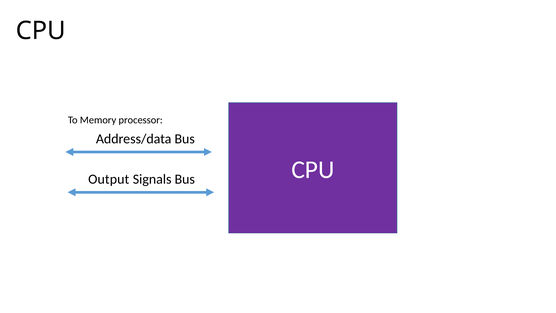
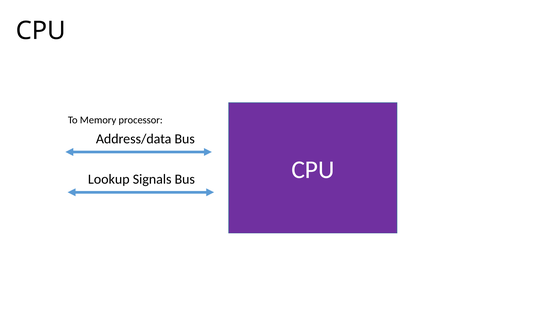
Output: Output -> Lookup
